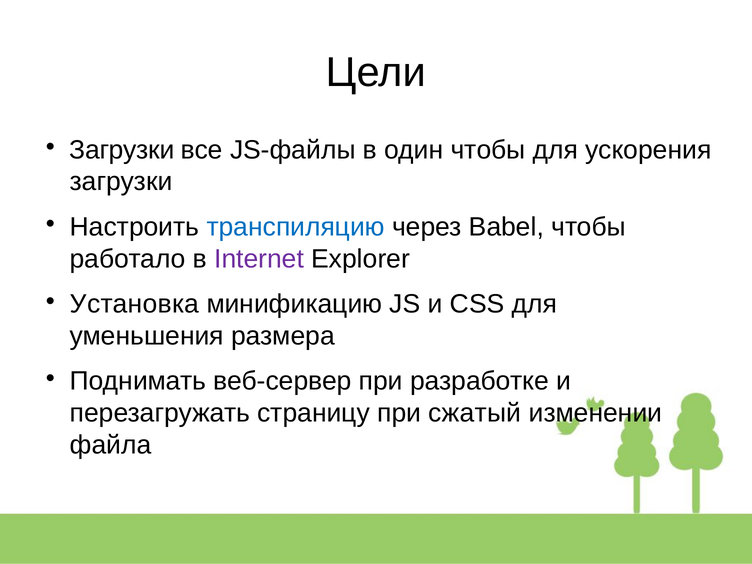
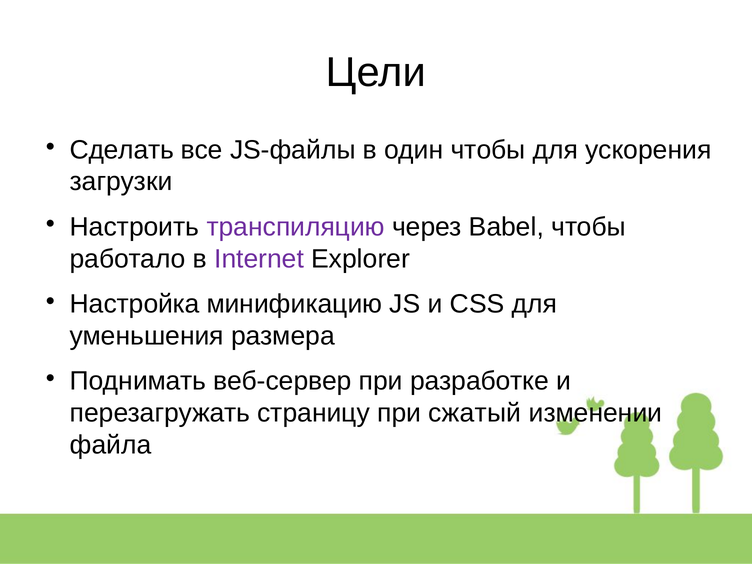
Загрузки at (122, 150): Загрузки -> Сделать
транспиляцию colour: blue -> purple
Установка: Установка -> Настройка
